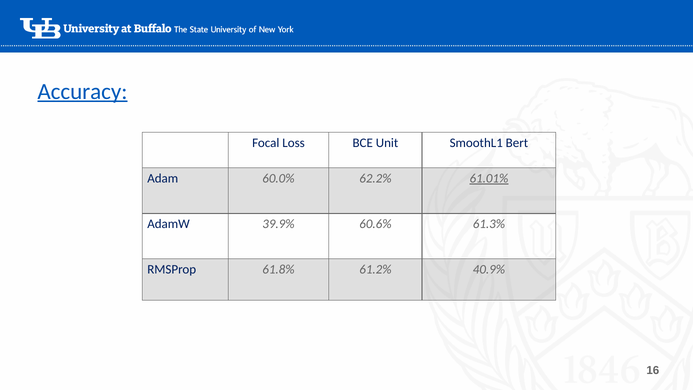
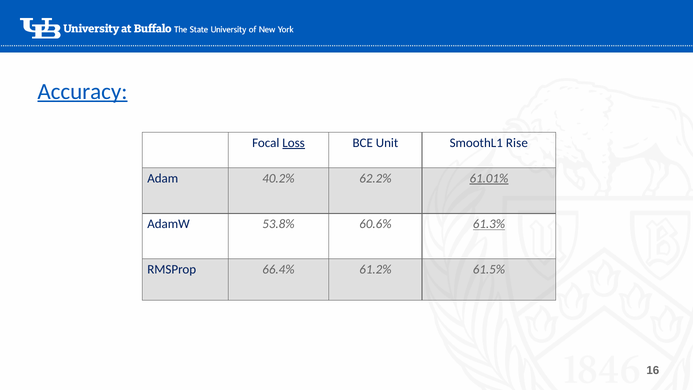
Loss underline: none -> present
Bert: Bert -> Rise
60.0%: 60.0% -> 40.2%
39.9%: 39.9% -> 53.8%
61.3% underline: none -> present
61.8%: 61.8% -> 66.4%
40.9%: 40.9% -> 61.5%
